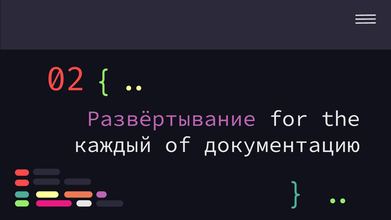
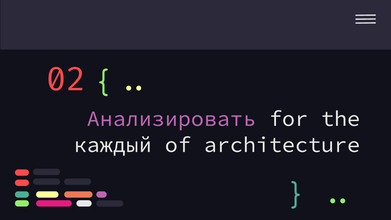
Развёртывание: Развёртывание -> Анализировать
документацию: документацию -> architecture
